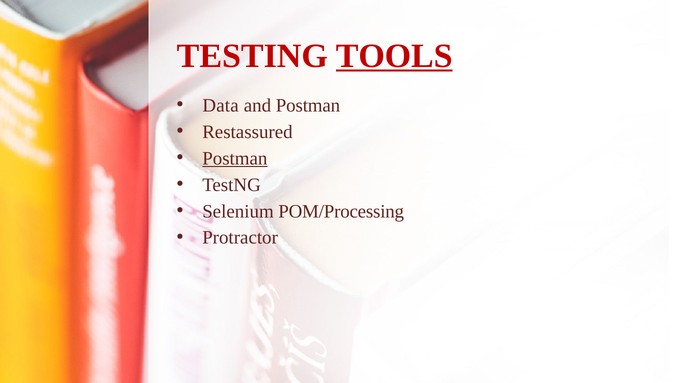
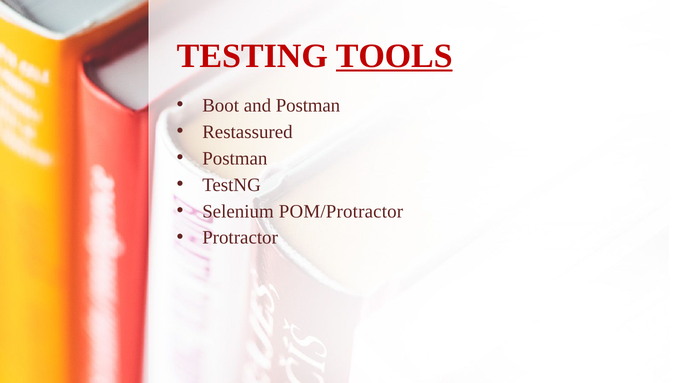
Data: Data -> Boot
Postman at (235, 158) underline: present -> none
POM/Processing: POM/Processing -> POM/Protractor
